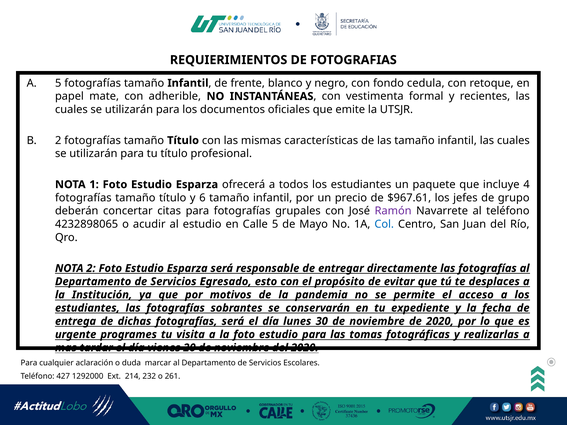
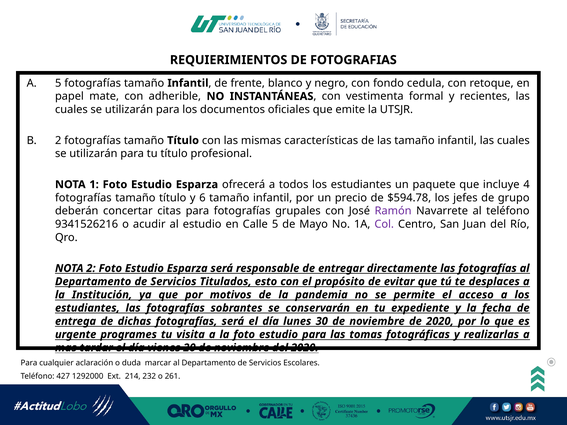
$967.61: $967.61 -> $594.78
4232898065: 4232898065 -> 9341526216
Col colour: blue -> purple
Egresado: Egresado -> Titulados
